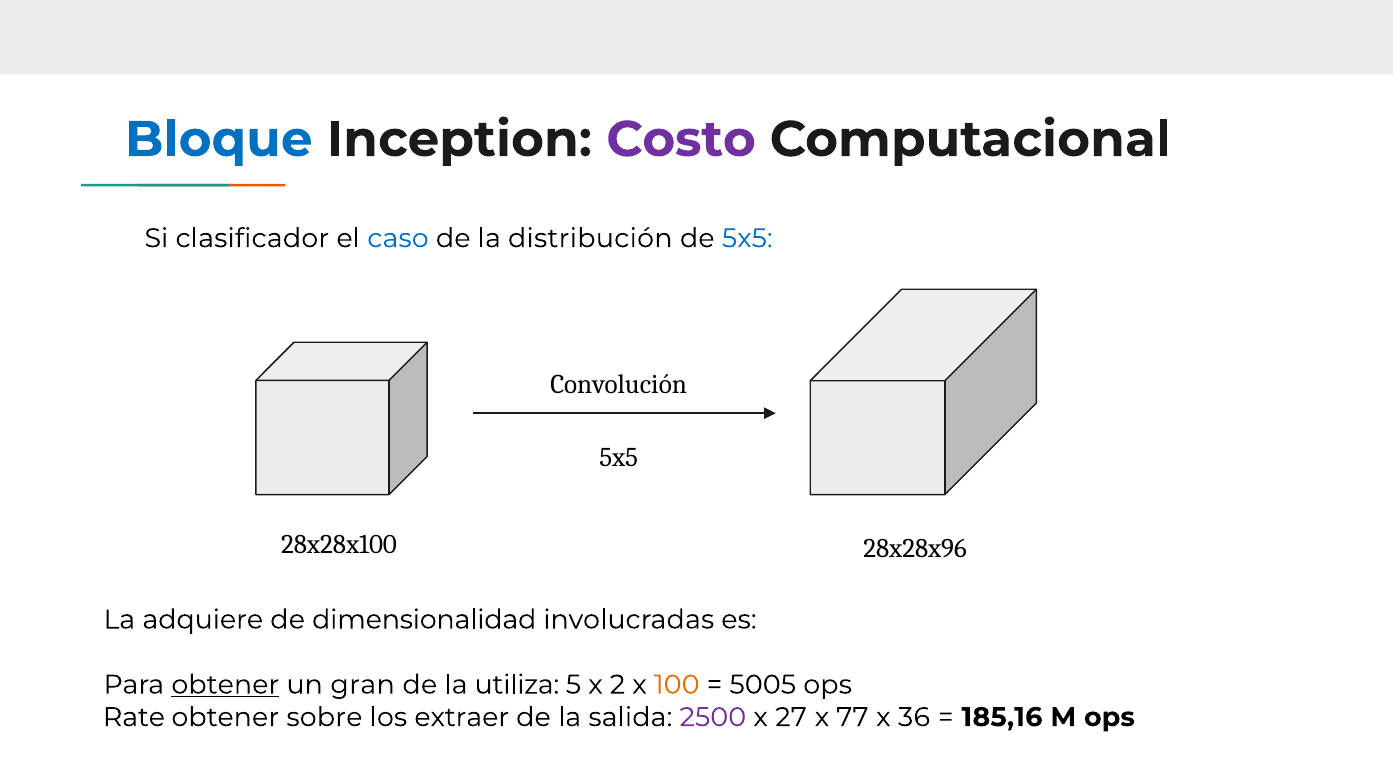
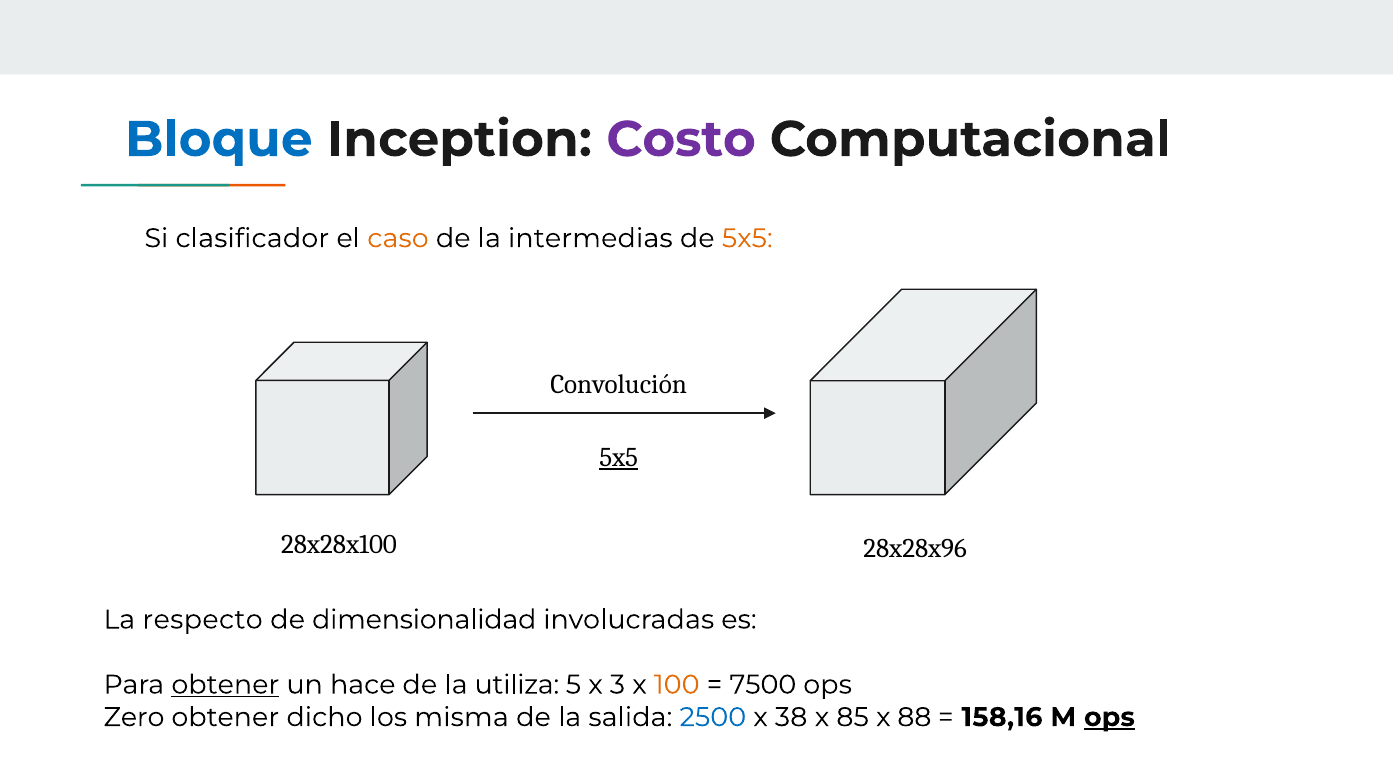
caso colour: blue -> orange
distribución: distribución -> intermedias
5x5 at (747, 238) colour: blue -> orange
5x5 at (619, 457) underline: none -> present
adquiere: adquiere -> respecto
gran: gran -> hace
2: 2 -> 3
5005: 5005 -> 7500
Rate: Rate -> Zero
sobre: sobre -> dicho
extraer: extraer -> misma
2500 colour: purple -> blue
27: 27 -> 38
77: 77 -> 85
36: 36 -> 88
185,16: 185,16 -> 158,16
ops at (1109, 717) underline: none -> present
